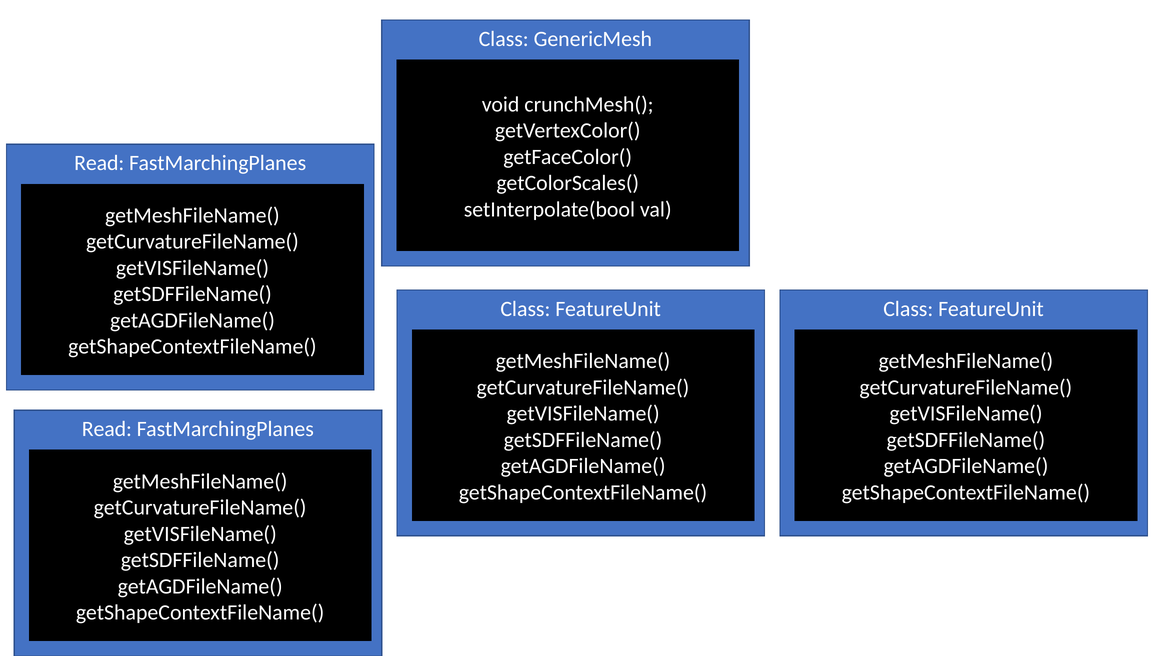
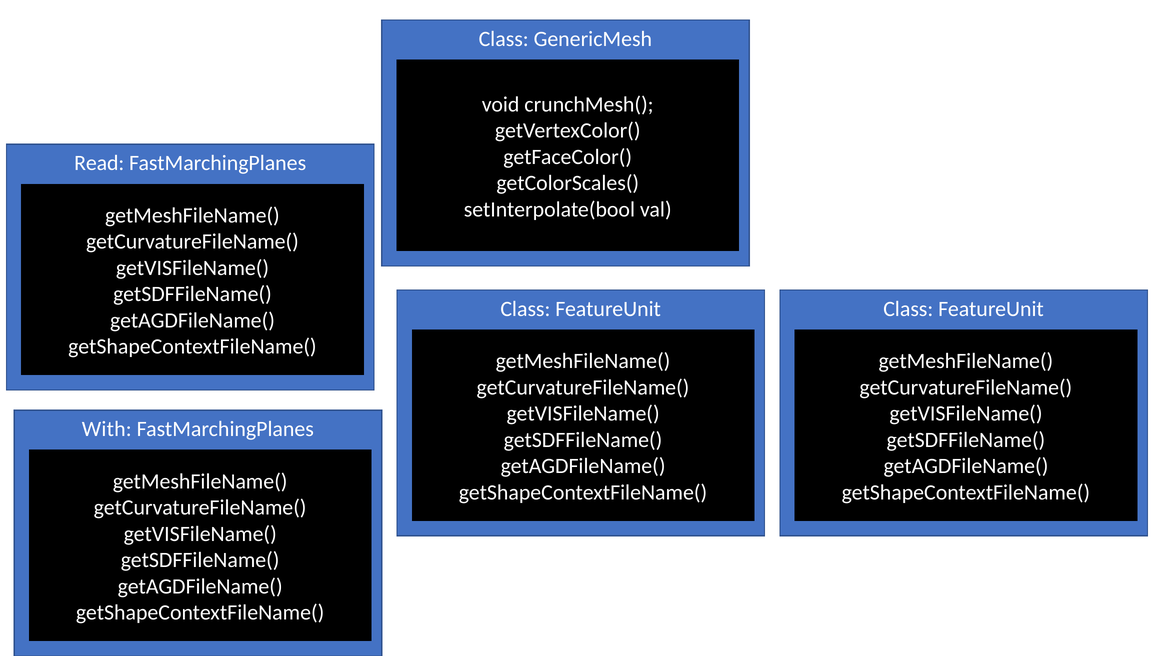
Read at (107, 429): Read -> With
